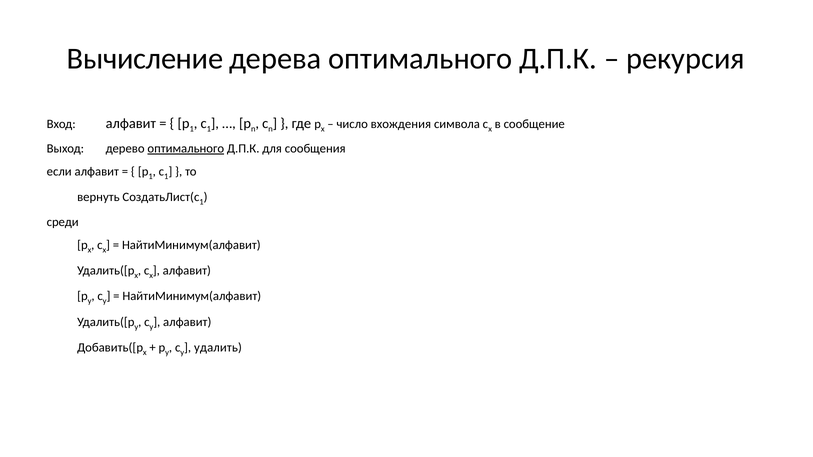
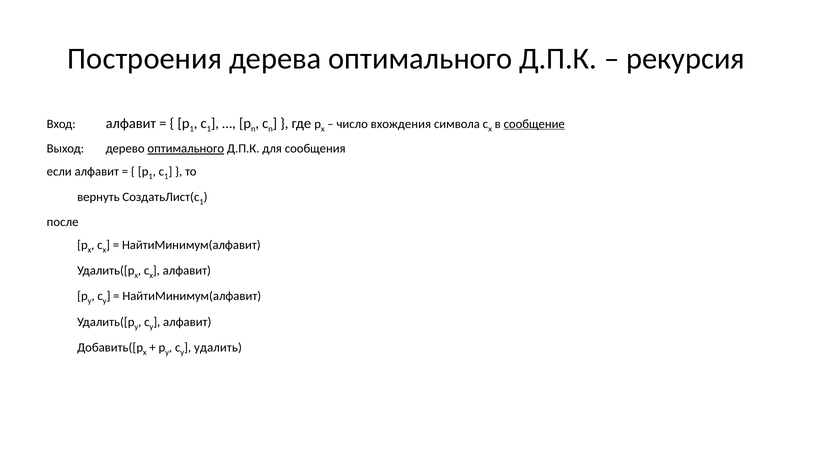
Вычисление: Вычисление -> Построения
сообщение underline: none -> present
среди: среди -> после
